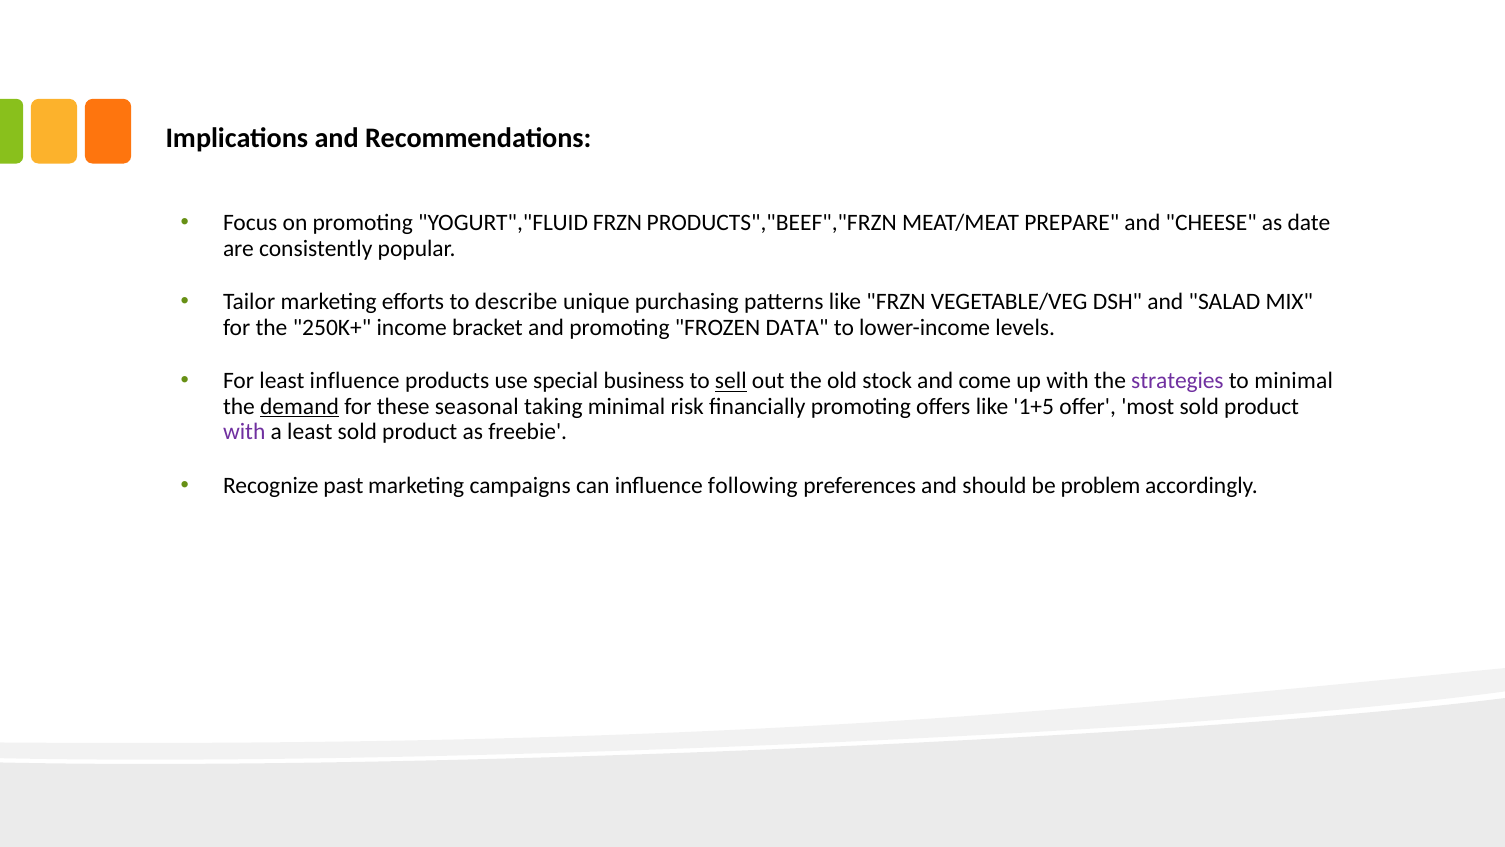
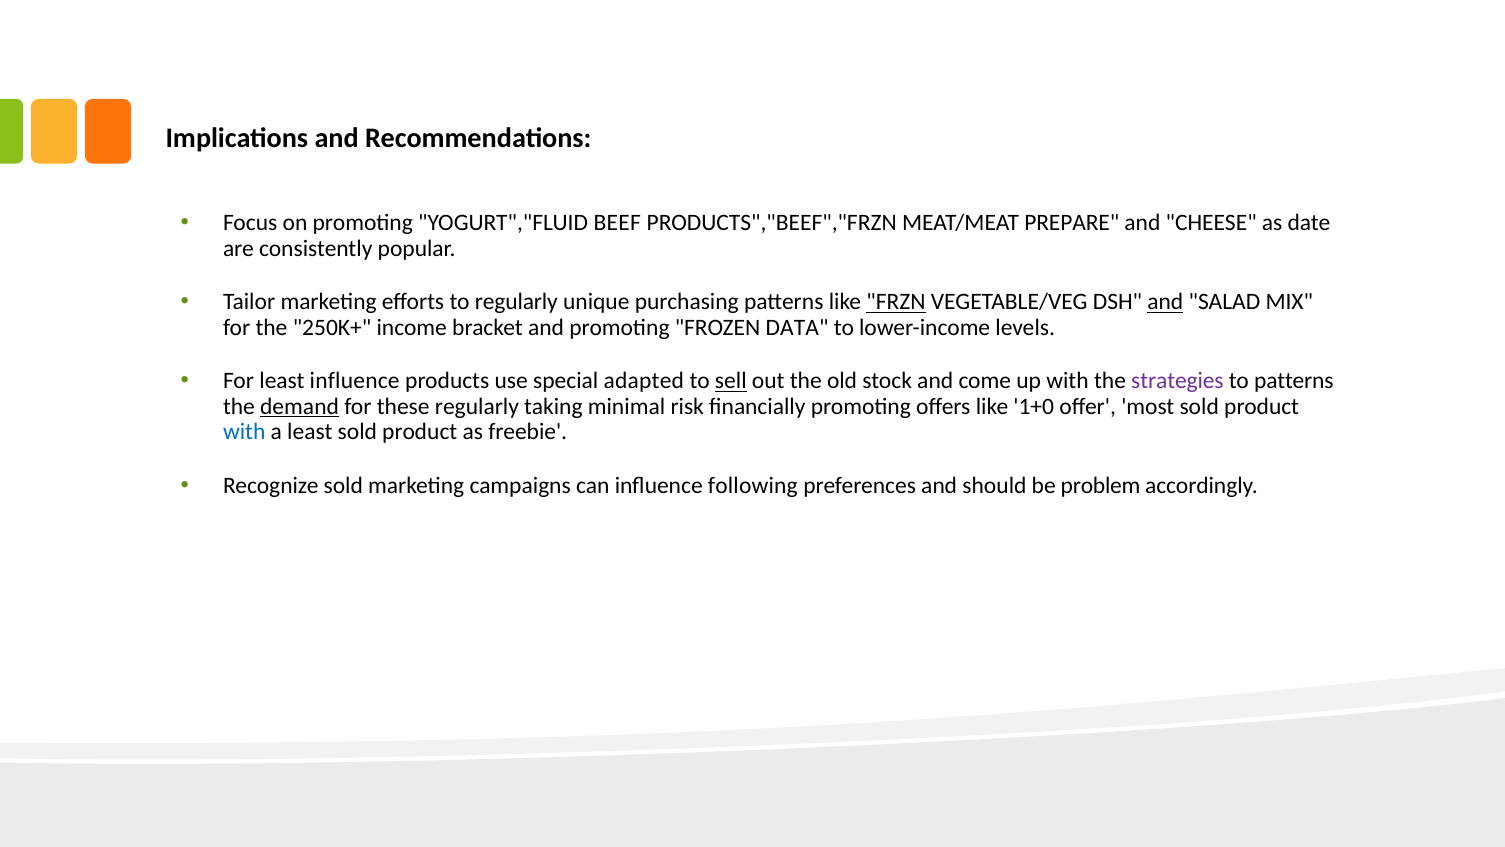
YOGURT","FLUID FRZN: FRZN -> BEEF
to describe: describe -> regularly
FRZN at (896, 302) underline: none -> present
and at (1165, 302) underline: none -> present
business: business -> adapted
to minimal: minimal -> patterns
these seasonal: seasonal -> regularly
1+5: 1+5 -> 1+0
with at (244, 432) colour: purple -> blue
Recognize past: past -> sold
